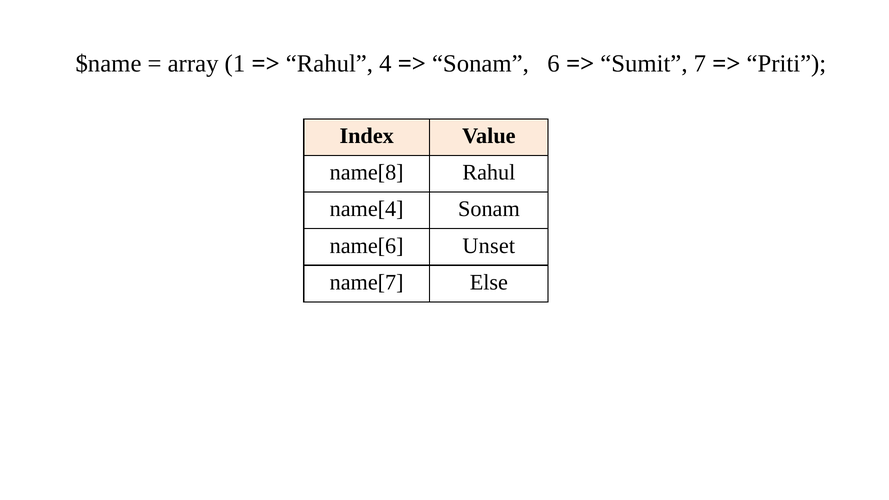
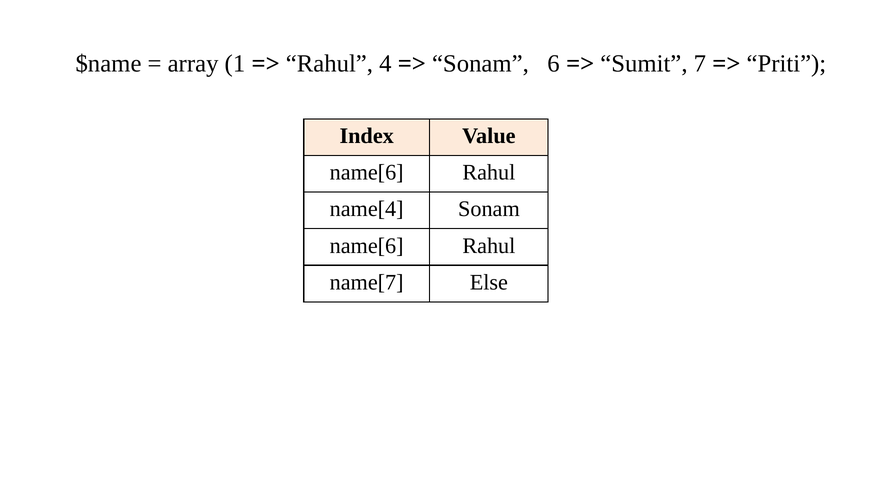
name[8 at (367, 173): name[8 -> name[6
Unset at (489, 246): Unset -> Rahul
